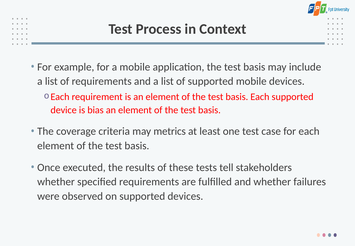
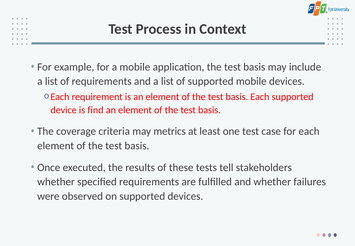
bias: bias -> find
